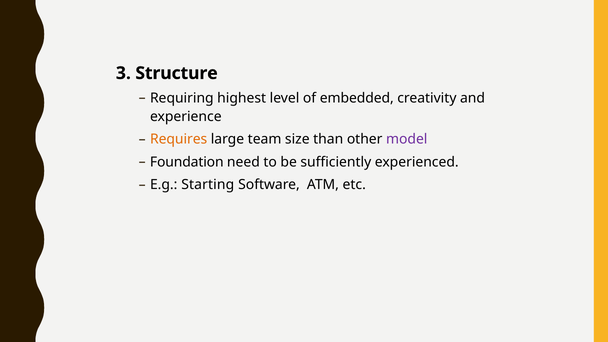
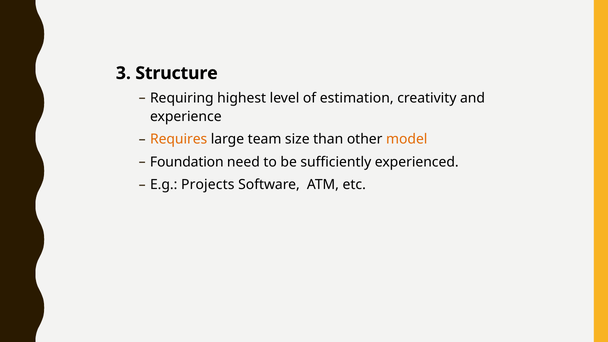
embedded: embedded -> estimation
model colour: purple -> orange
Starting: Starting -> Projects
